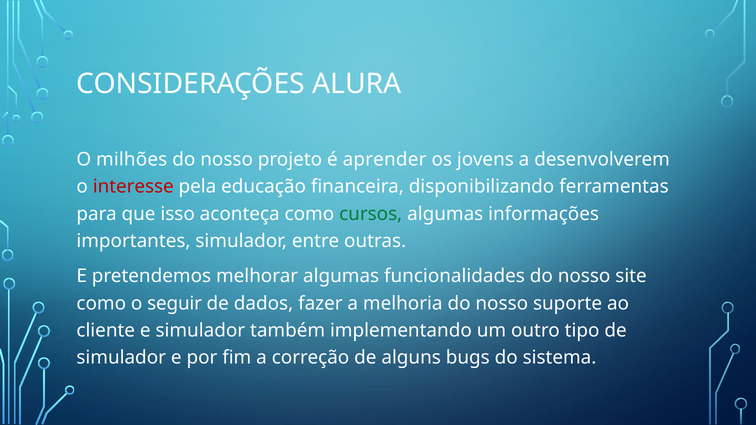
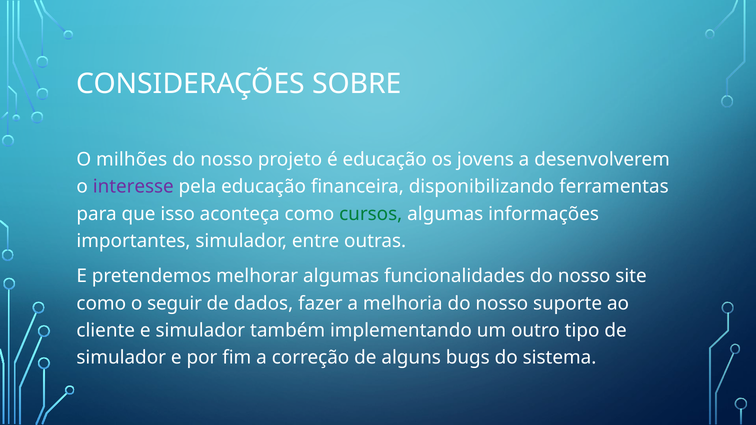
ALURA: ALURA -> SOBRE
é aprender: aprender -> educação
interesse colour: red -> purple
